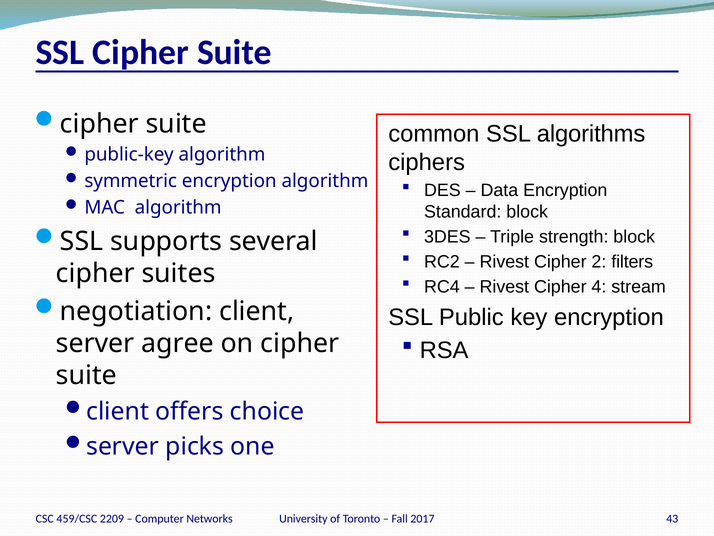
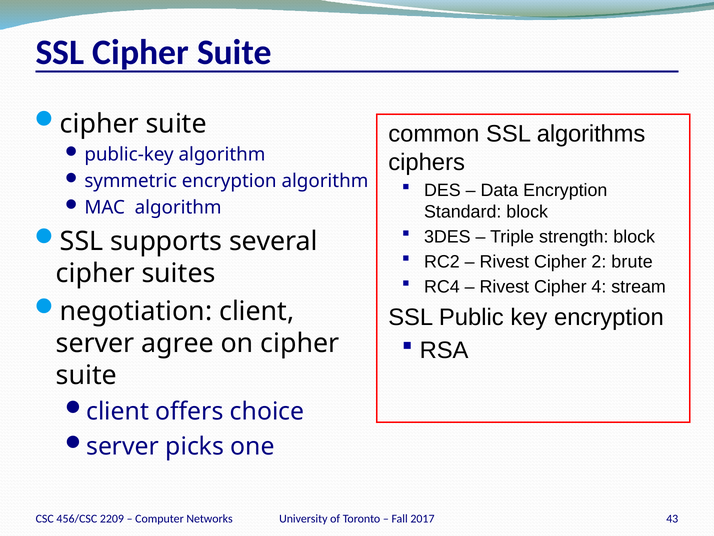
filters: filters -> brute
459/CSC: 459/CSC -> 456/CSC
